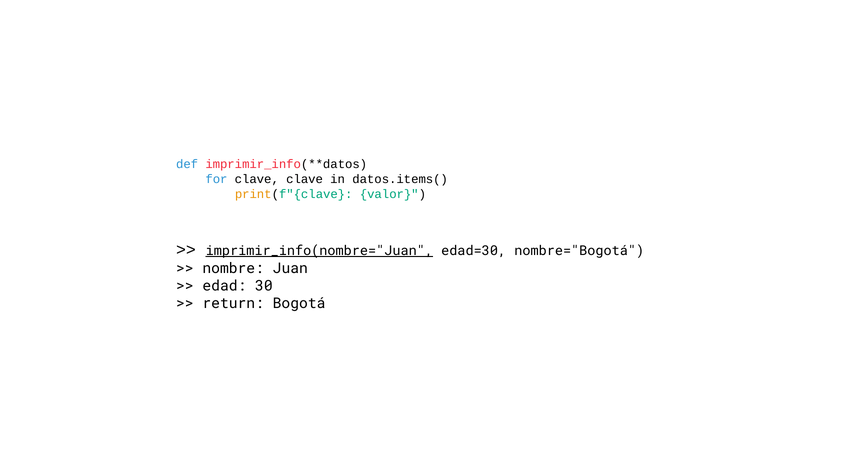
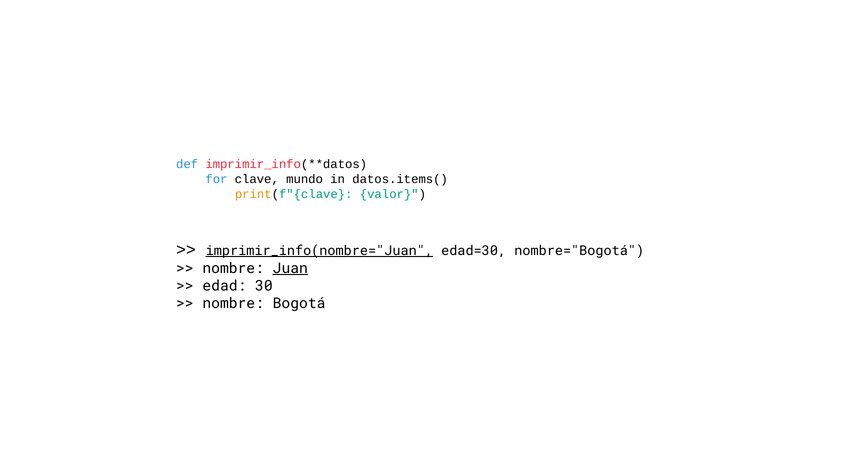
clave clave: clave -> mundo
Juan underline: none -> present
return at (233, 303): return -> nombre
